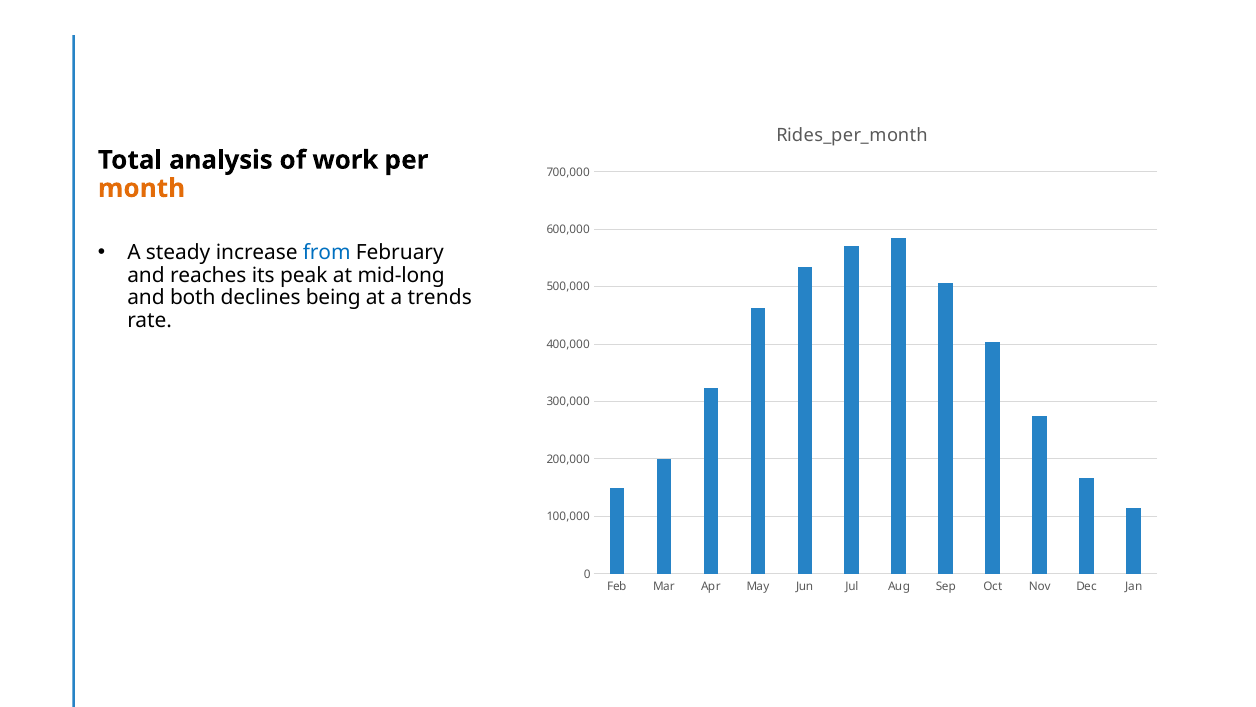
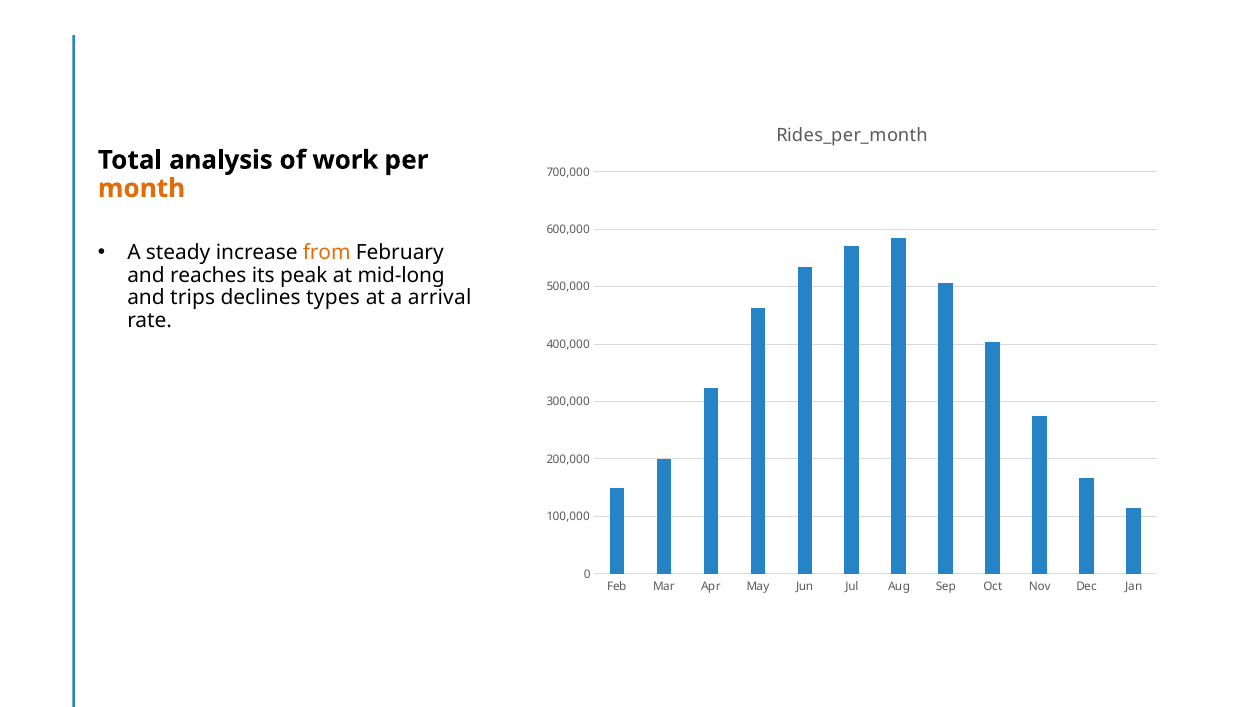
from colour: blue -> orange
both: both -> trips
being: being -> types
trends: trends -> arrival
